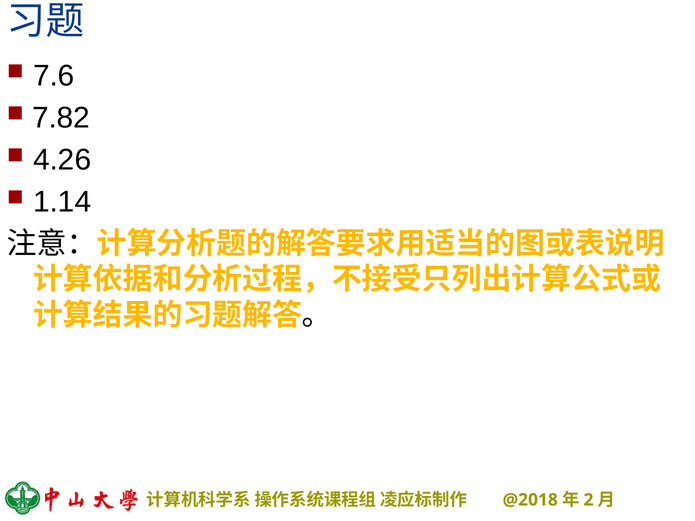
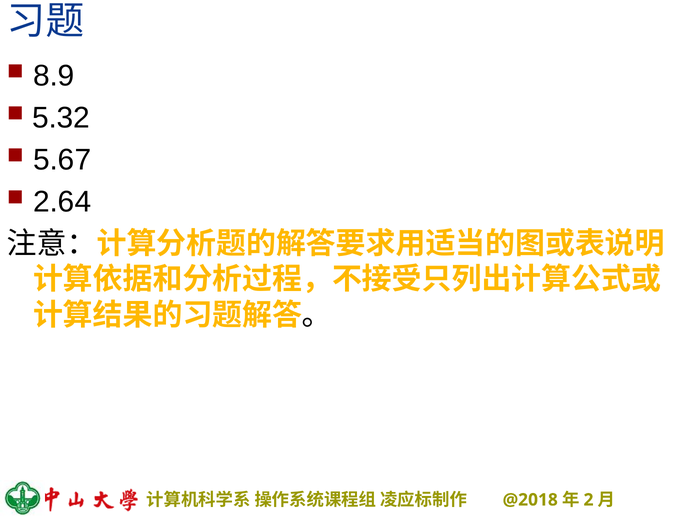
7.6: 7.6 -> 8.9
7.82: 7.82 -> 5.32
4.26: 4.26 -> 5.67
1.14: 1.14 -> 2.64
